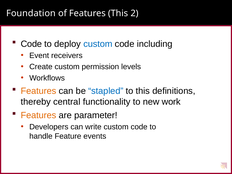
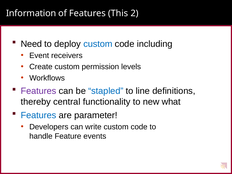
Foundation: Foundation -> Information
Code at (31, 44): Code -> Need
Features at (39, 91) colour: orange -> purple
to this: this -> line
work: work -> what
Features at (39, 115) colour: orange -> blue
